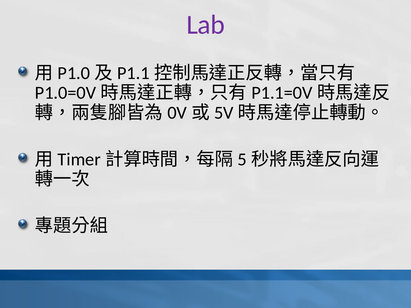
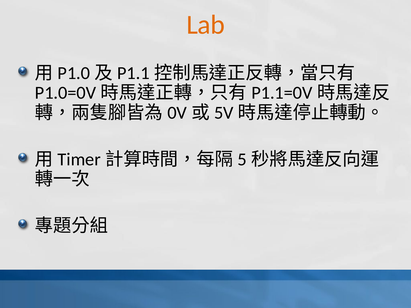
Lab colour: purple -> orange
